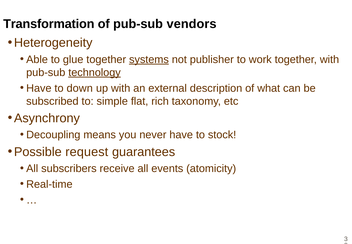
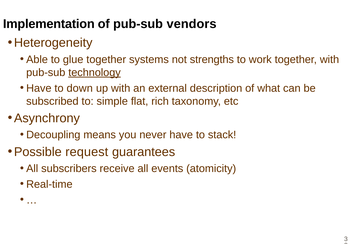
Transformation: Transformation -> Implementation
systems underline: present -> none
publisher: publisher -> strengths
stock: stock -> stack
